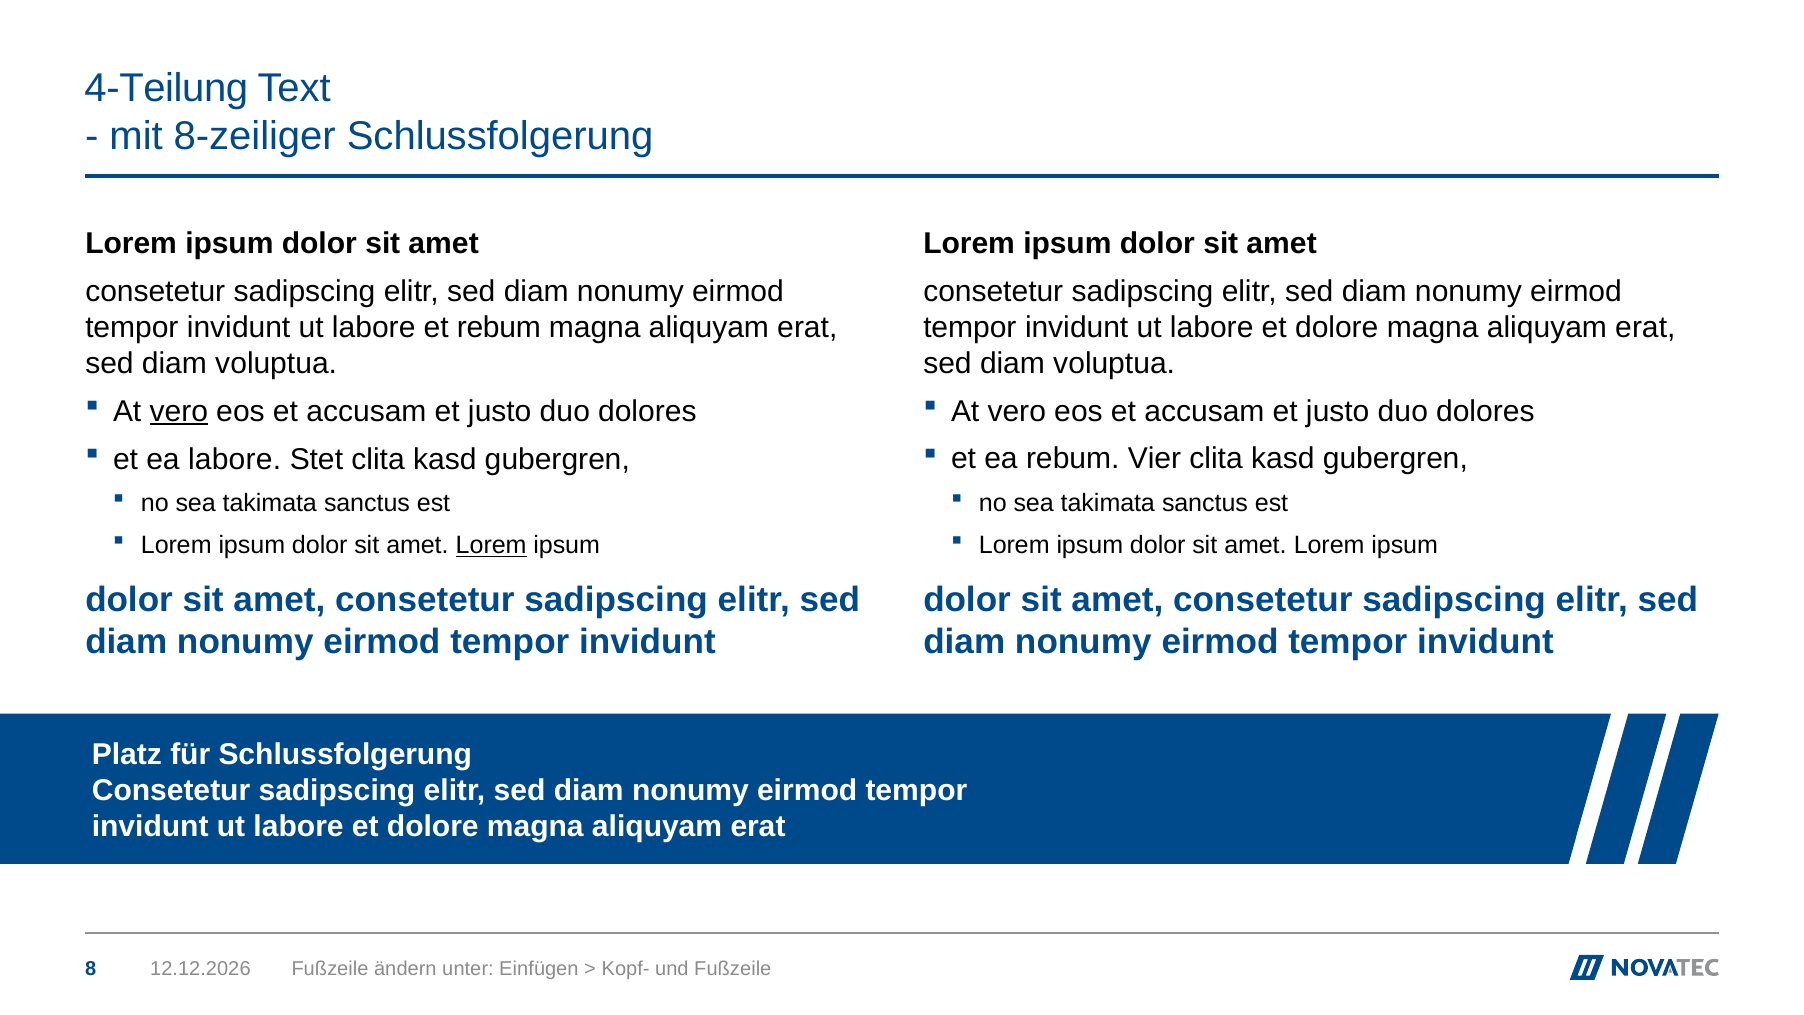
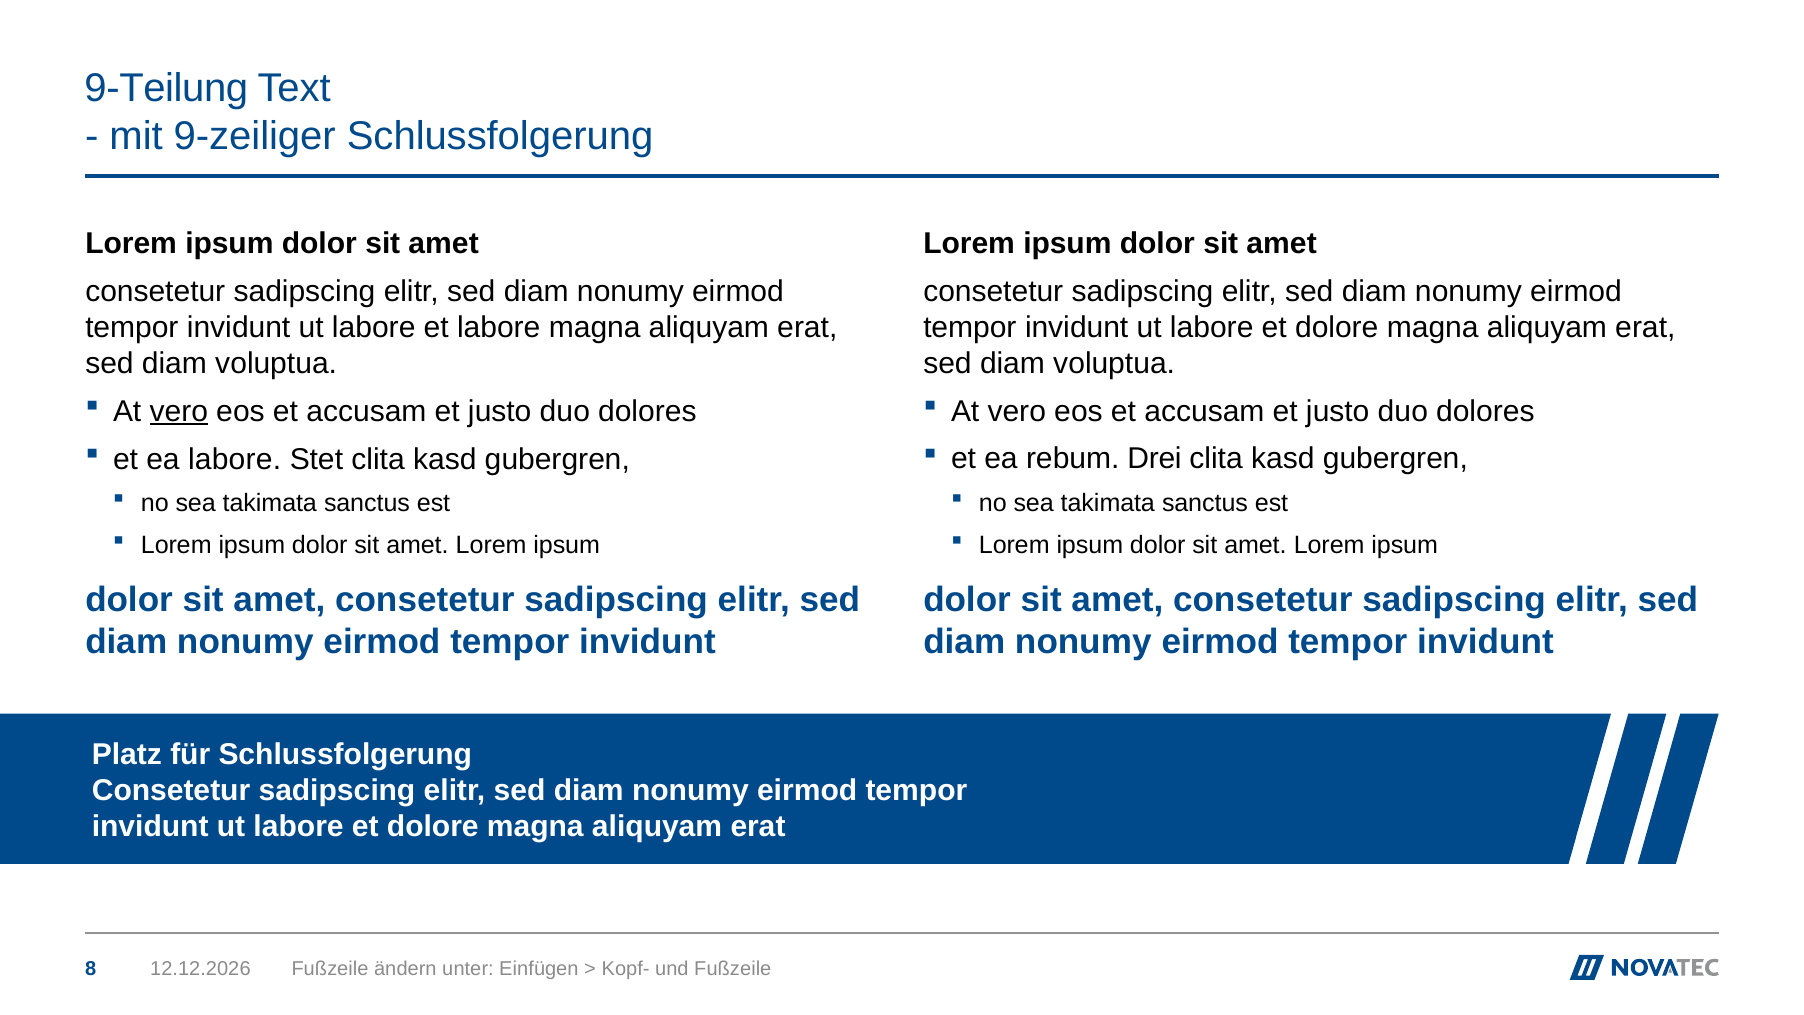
4-Teilung: 4-Teilung -> 9-Teilung
8-zeiliger: 8-zeiliger -> 9-zeiliger
et rebum: rebum -> labore
Vier: Vier -> Drei
Lorem at (491, 545) underline: present -> none
